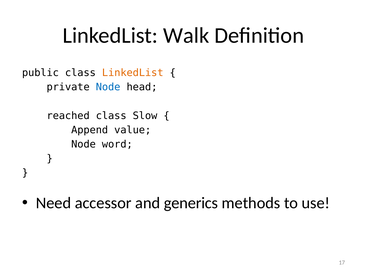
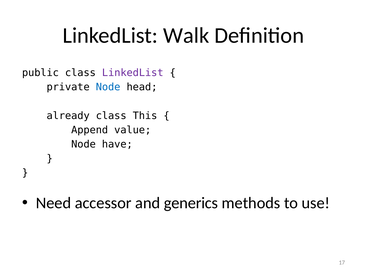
LinkedList at (133, 73) colour: orange -> purple
reached: reached -> already
Slow: Slow -> This
word: word -> have
